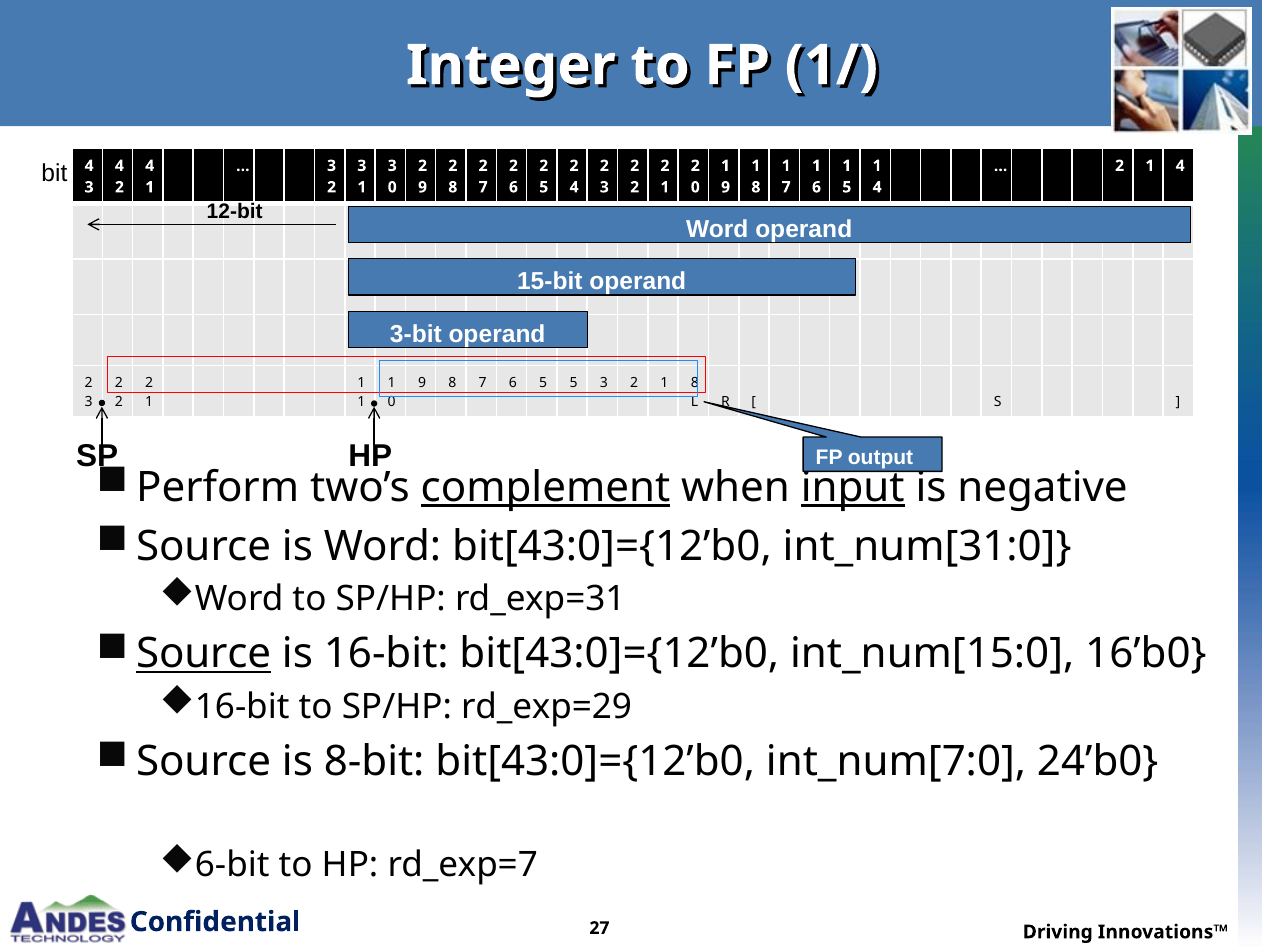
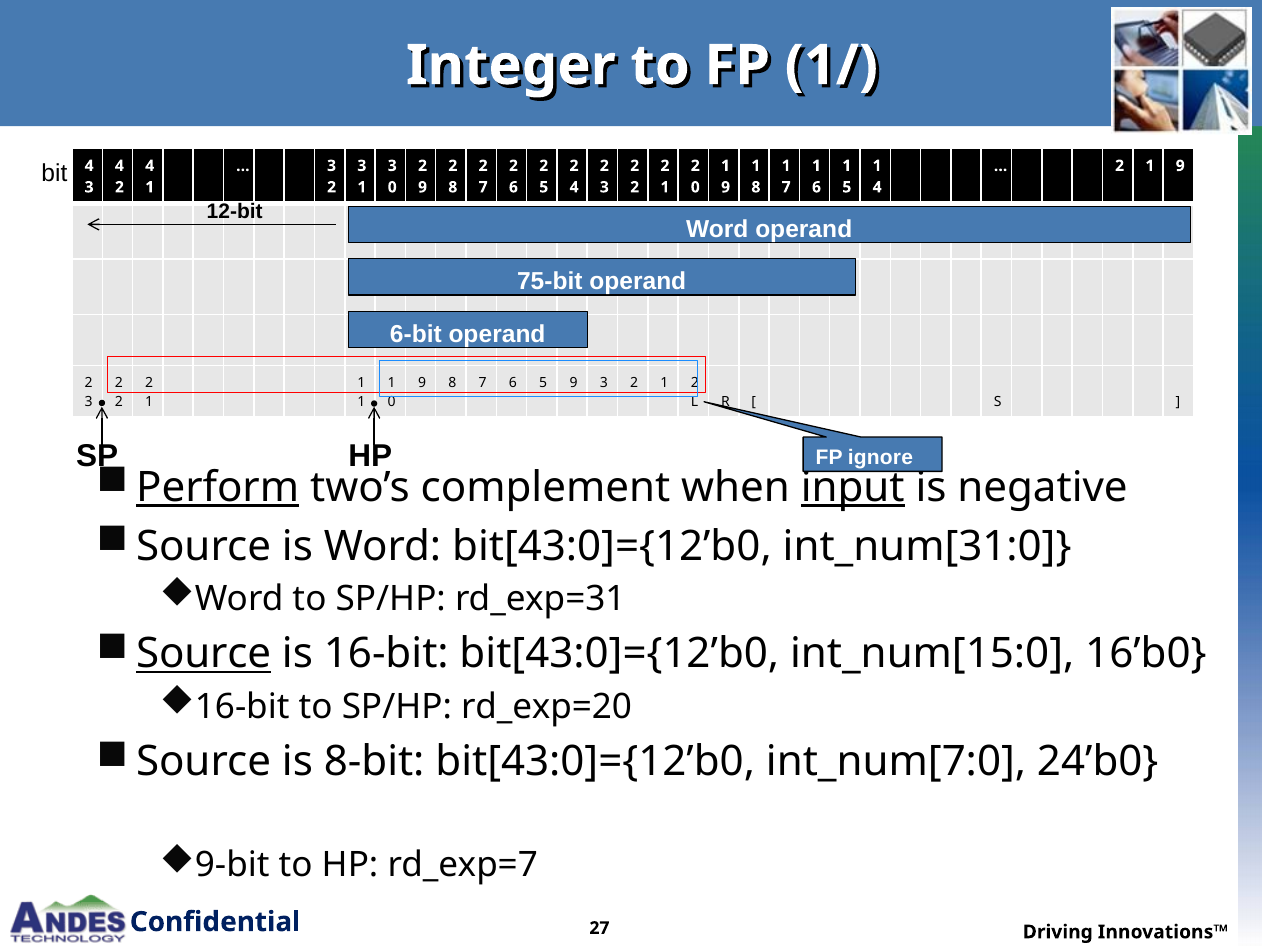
2 1 4: 4 -> 9
15-bit: 15-bit -> 75-bit
3-bit: 3-bit -> 6-bit
5 5: 5 -> 9
3 2 1 8: 8 -> 2
output: output -> ignore
Perform underline: none -> present
complement underline: present -> none
rd_exp=29: rd_exp=29 -> rd_exp=20
6-bit: 6-bit -> 9-bit
